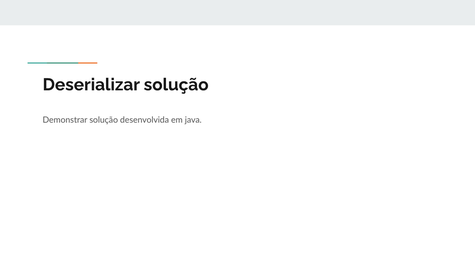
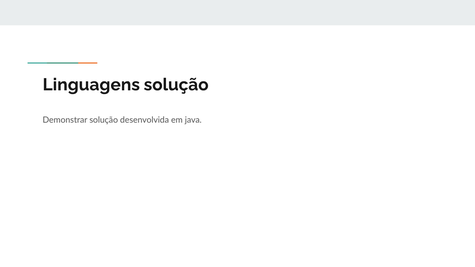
Deserializar: Deserializar -> Linguagens
